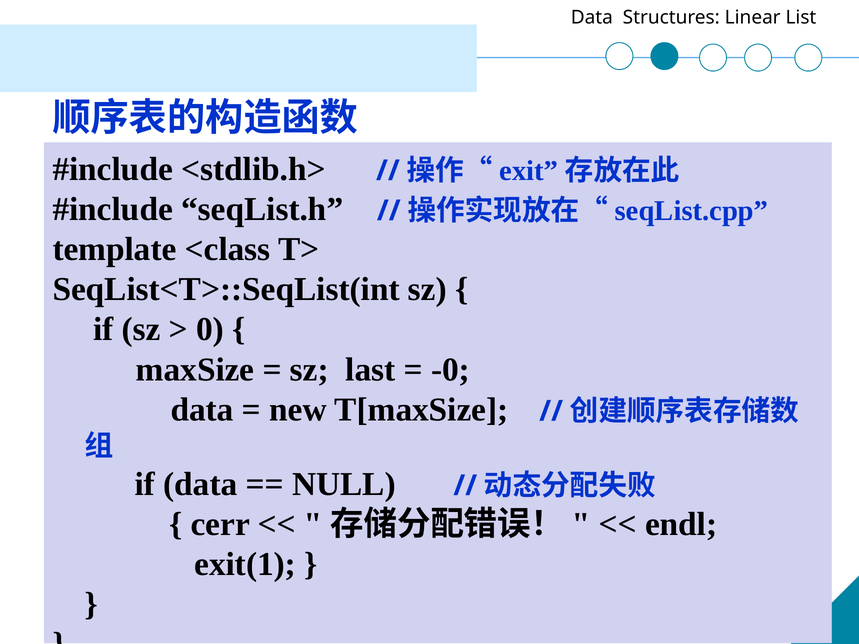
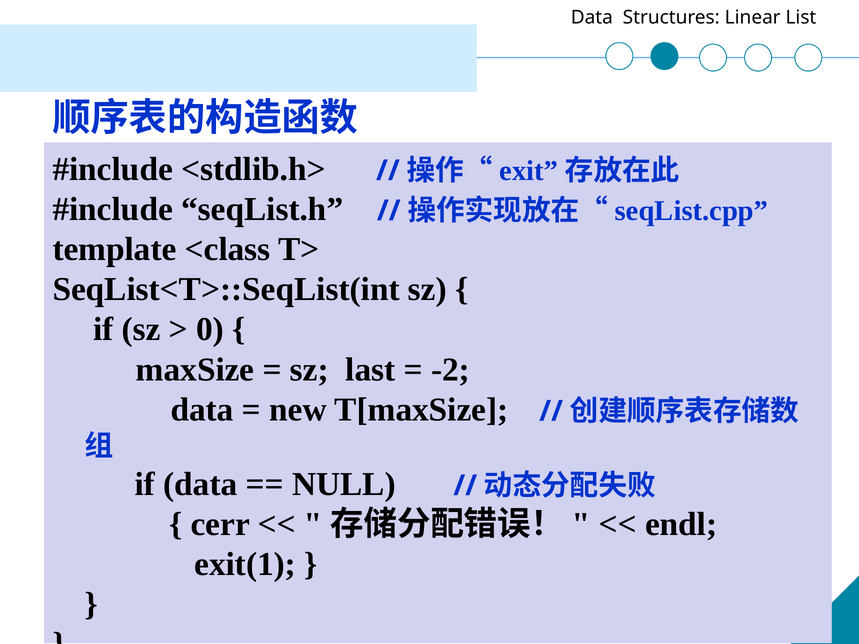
-0: -0 -> -2
